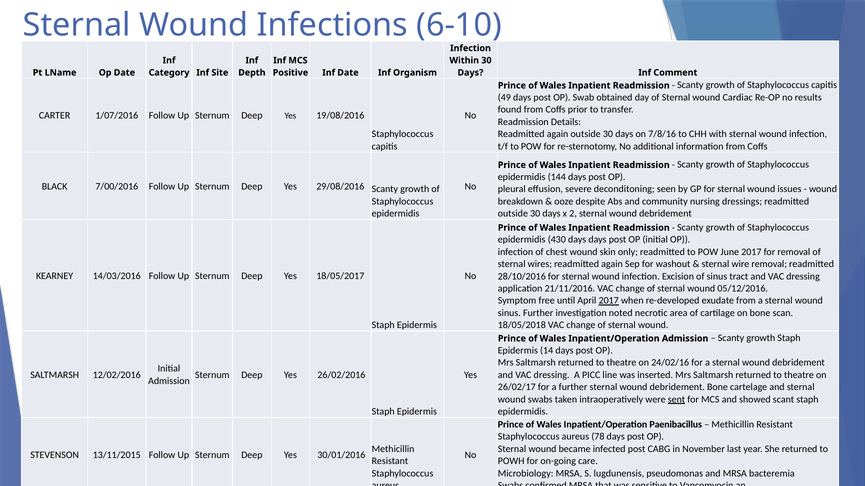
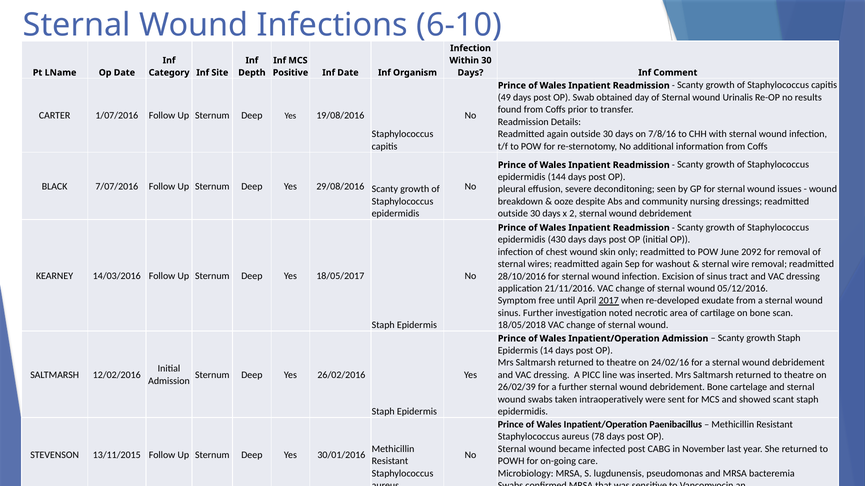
Cardiac: Cardiac -> Urinalis
7/00/2016: 7/00/2016 -> 7/07/2016
June 2017: 2017 -> 2092
26/02/17: 26/02/17 -> 26/02/39
sent underline: present -> none
